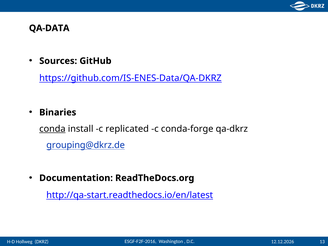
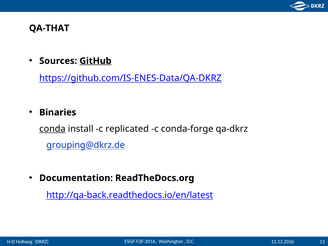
QA-DATA: QA-DATA -> QA-THAT
GitHub underline: none -> present
http://qa-start.readthedocs.io/en/latest: http://qa-start.readthedocs.io/en/latest -> http://qa-back.readthedocs.io/en/latest
